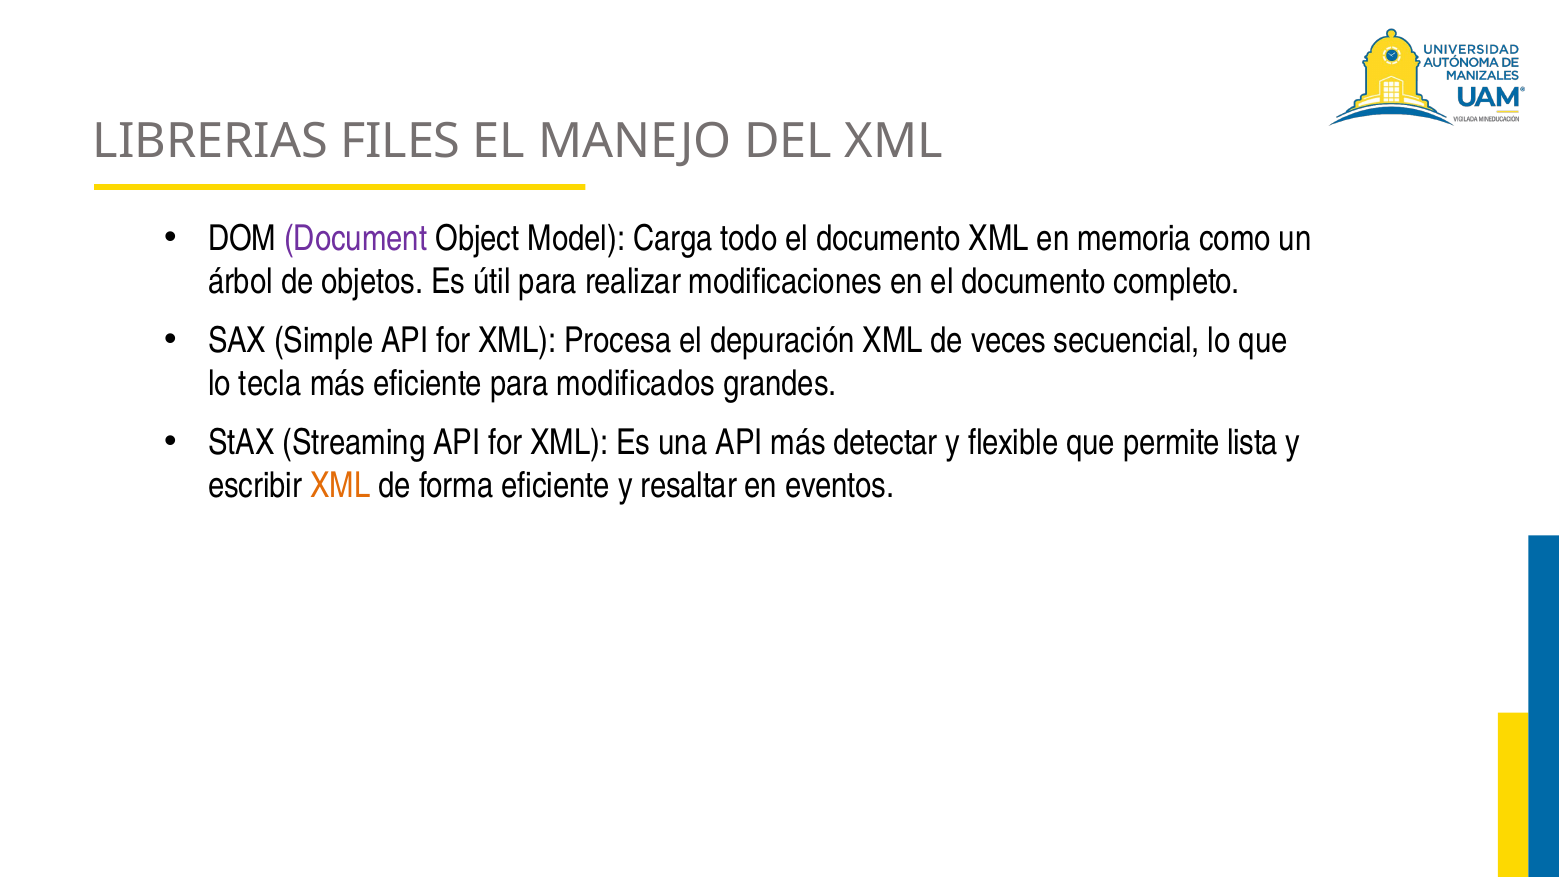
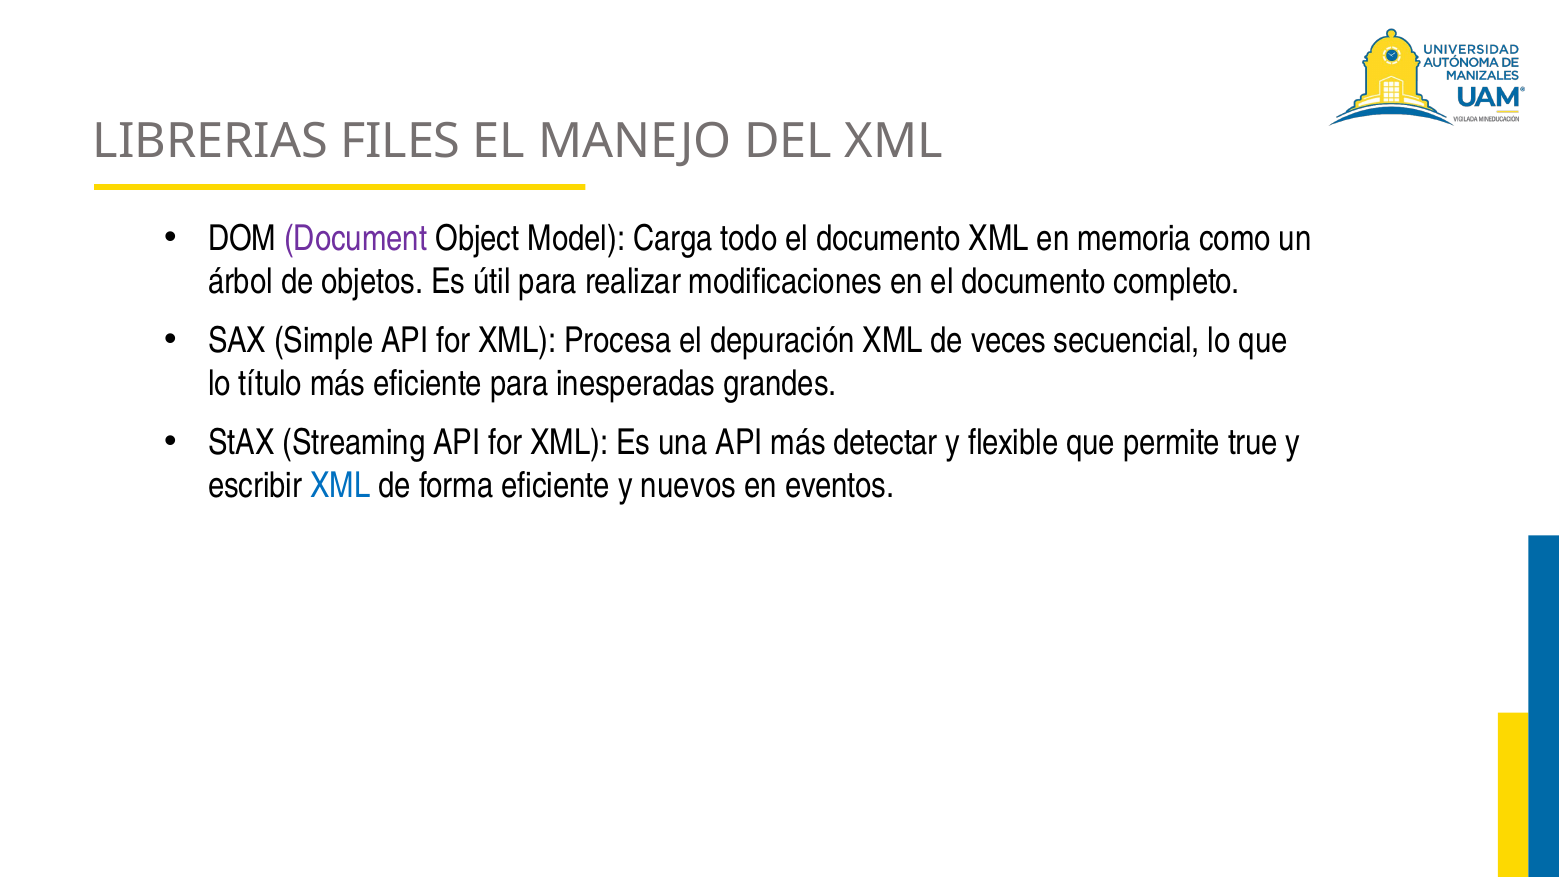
tecla: tecla -> título
modificados: modificados -> inesperadas
lista: lista -> true
XML at (340, 485) colour: orange -> blue
resaltar: resaltar -> nuevos
